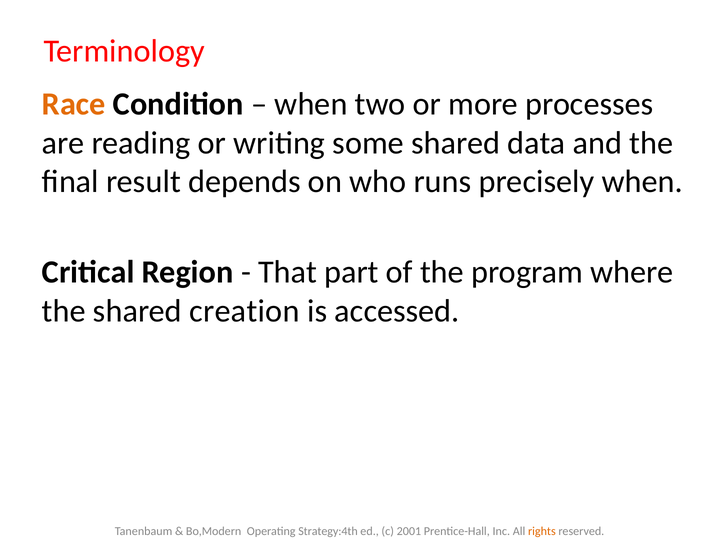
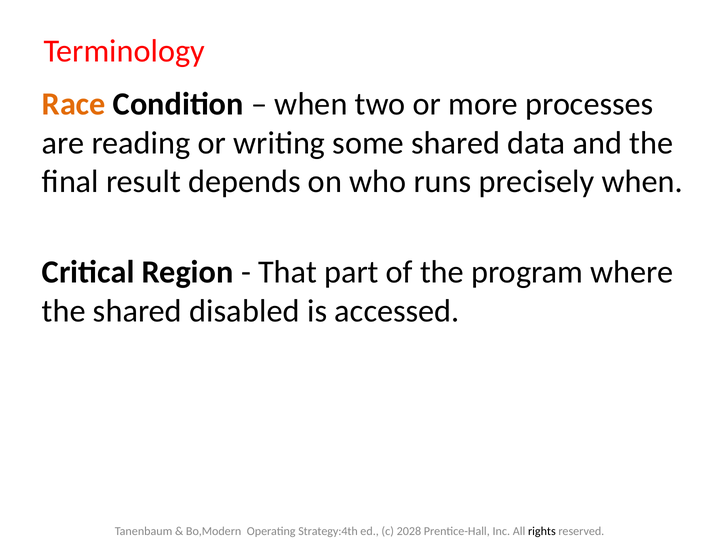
creation: creation -> disabled
2001: 2001 -> 2028
rights colour: orange -> black
